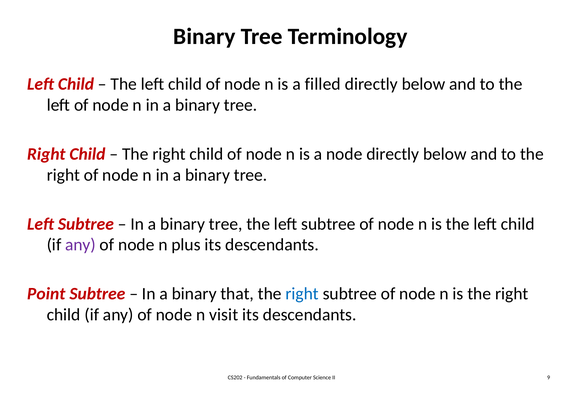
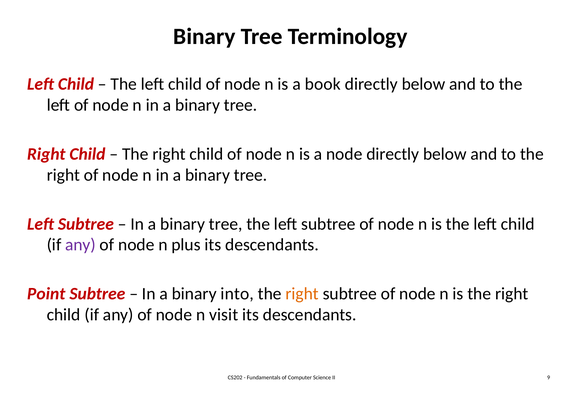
filled: filled -> book
that: that -> into
right at (302, 294) colour: blue -> orange
